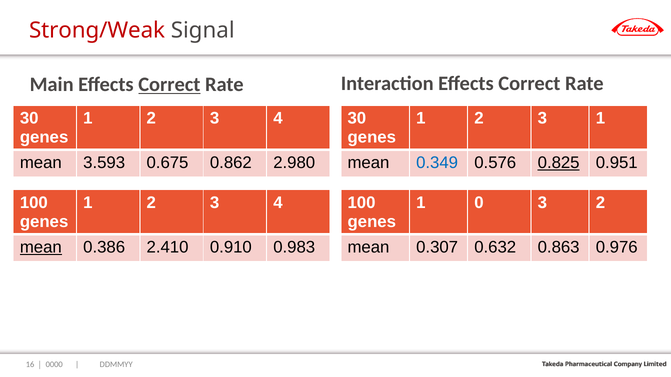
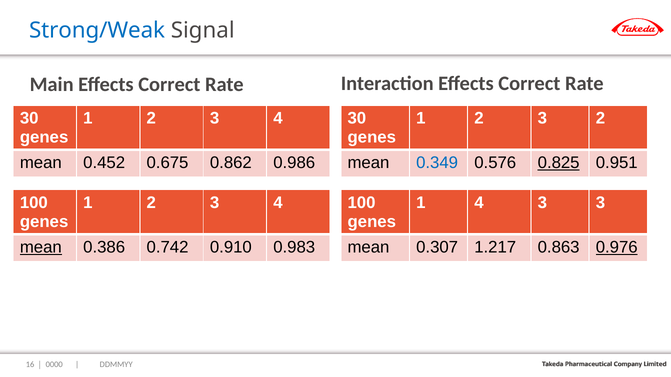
Strong/Weak colour: red -> blue
Correct at (169, 85) underline: present -> none
3 1: 1 -> 2
3.593: 3.593 -> 0.452
2.980: 2.980 -> 0.986
1 0: 0 -> 4
3 2: 2 -> 3
2.410: 2.410 -> 0.742
0.632: 0.632 -> 1.217
0.976 underline: none -> present
